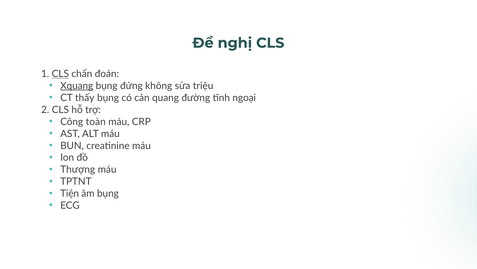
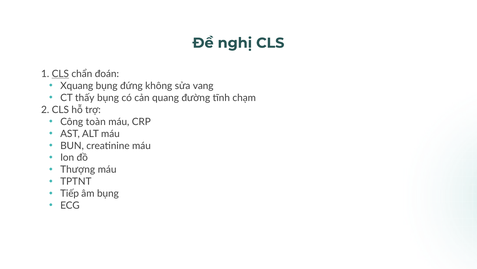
Xquang underline: present -> none
triệu: triệu -> vang
ngoại: ngoại -> chạm
Tiện: Tiện -> Tiếp
